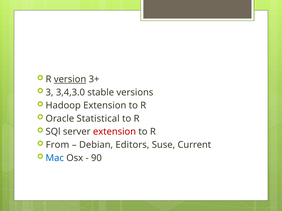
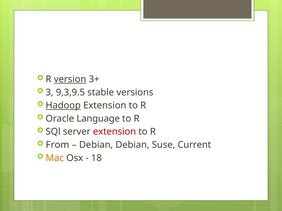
3,4,3.0: 3,4,3.0 -> 9,3,9.5
Hadoop underline: none -> present
Statistical: Statistical -> Language
Debian Editors: Editors -> Debian
Mac colour: blue -> orange
90: 90 -> 18
